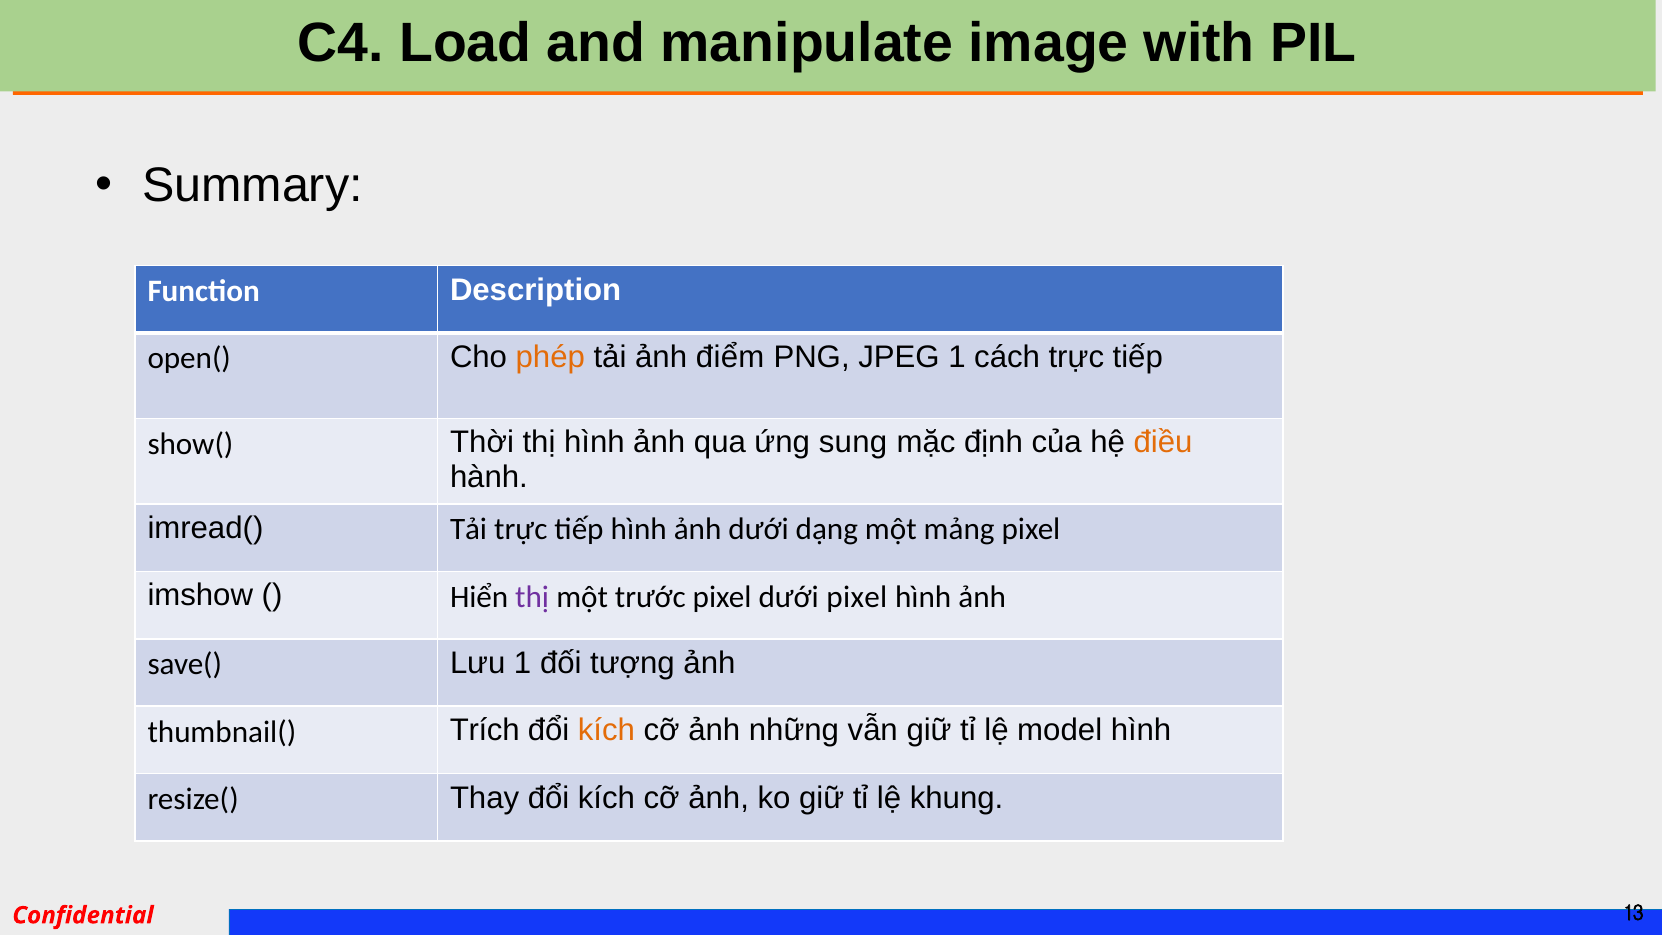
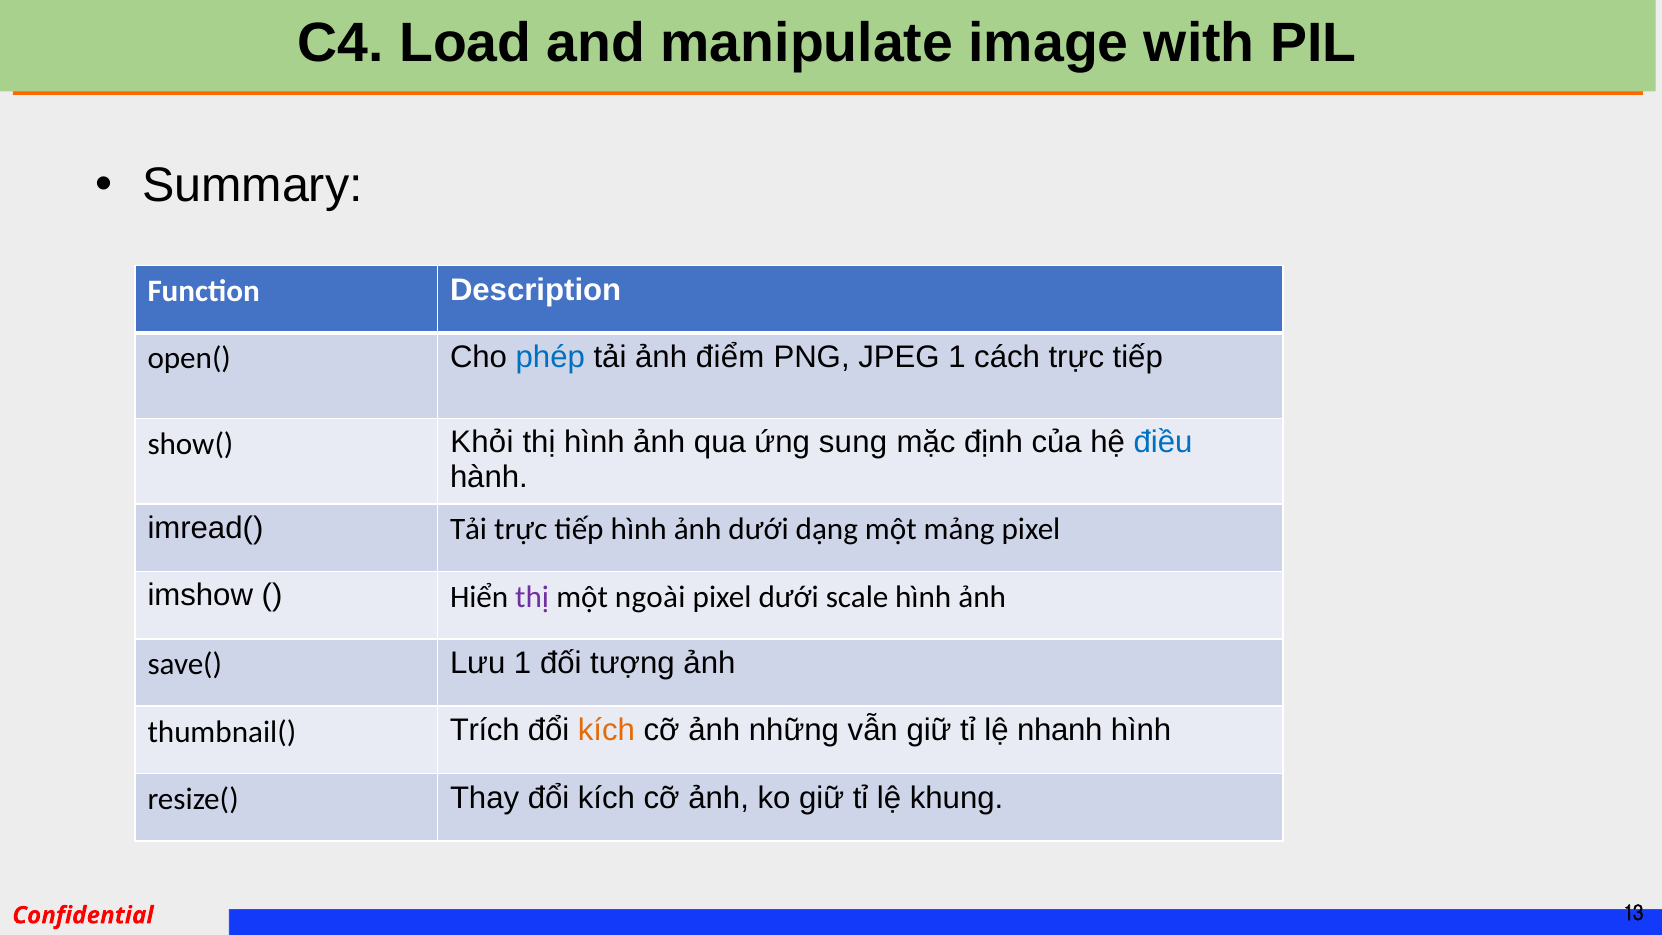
phép colour: orange -> blue
Thời: Thời -> Khỏi
điều colour: orange -> blue
trước: trước -> ngoài
dưới pixel: pixel -> scale
model: model -> nhanh
